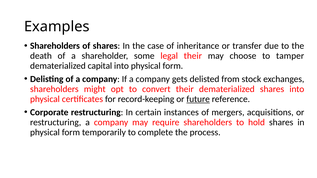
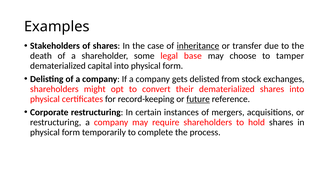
Shareholders at (55, 46): Shareholders -> Stakeholders
inheritance underline: none -> present
legal their: their -> base
